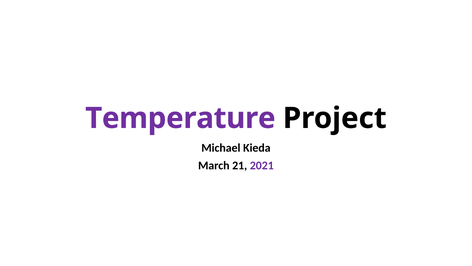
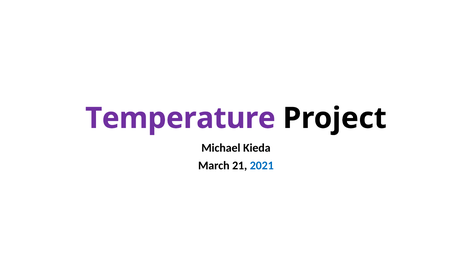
2021 colour: purple -> blue
